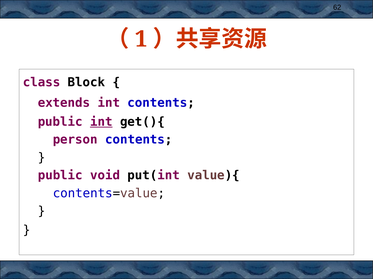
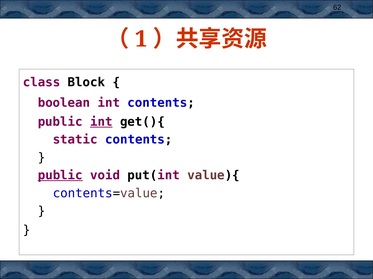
extends: extends -> boolean
person: person -> static
public at (60, 176) underline: none -> present
